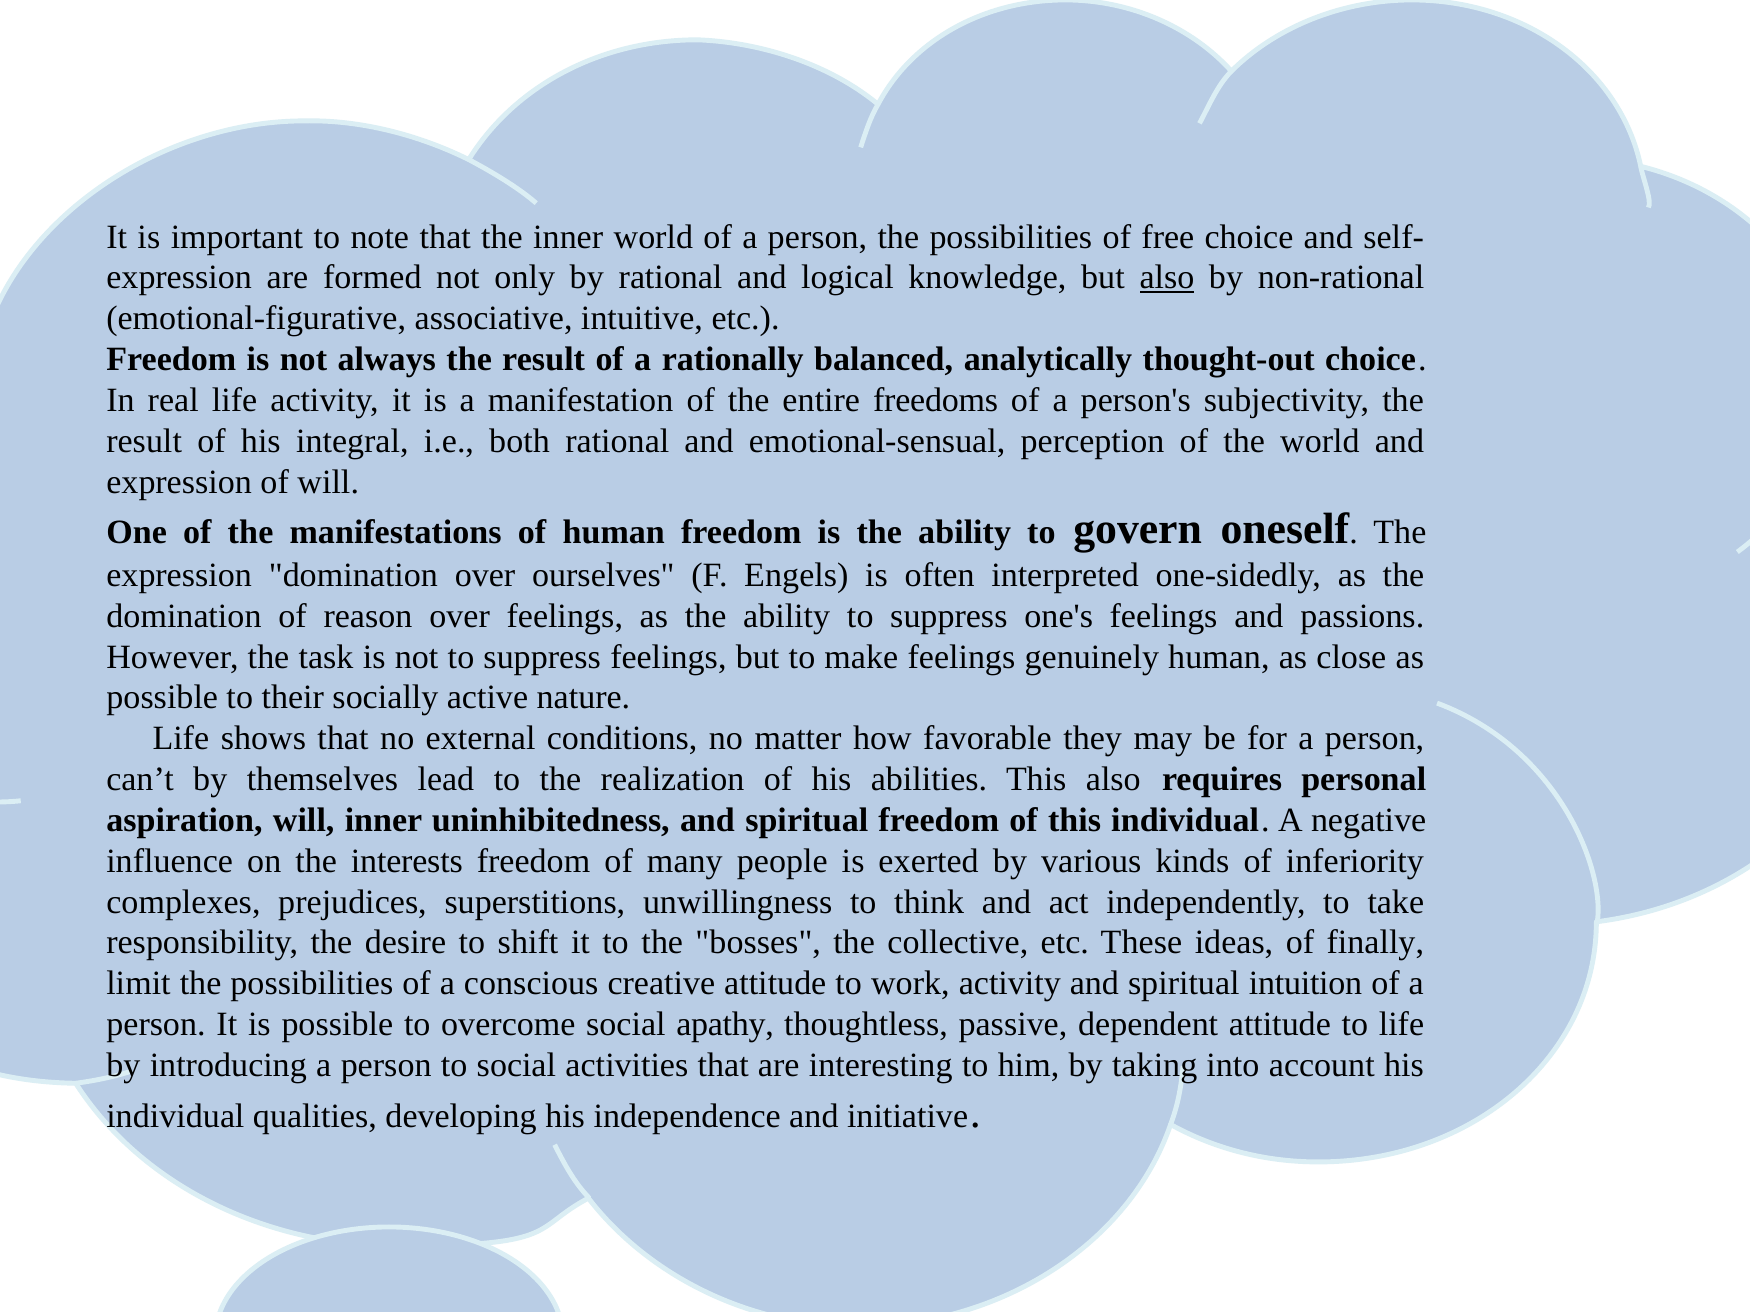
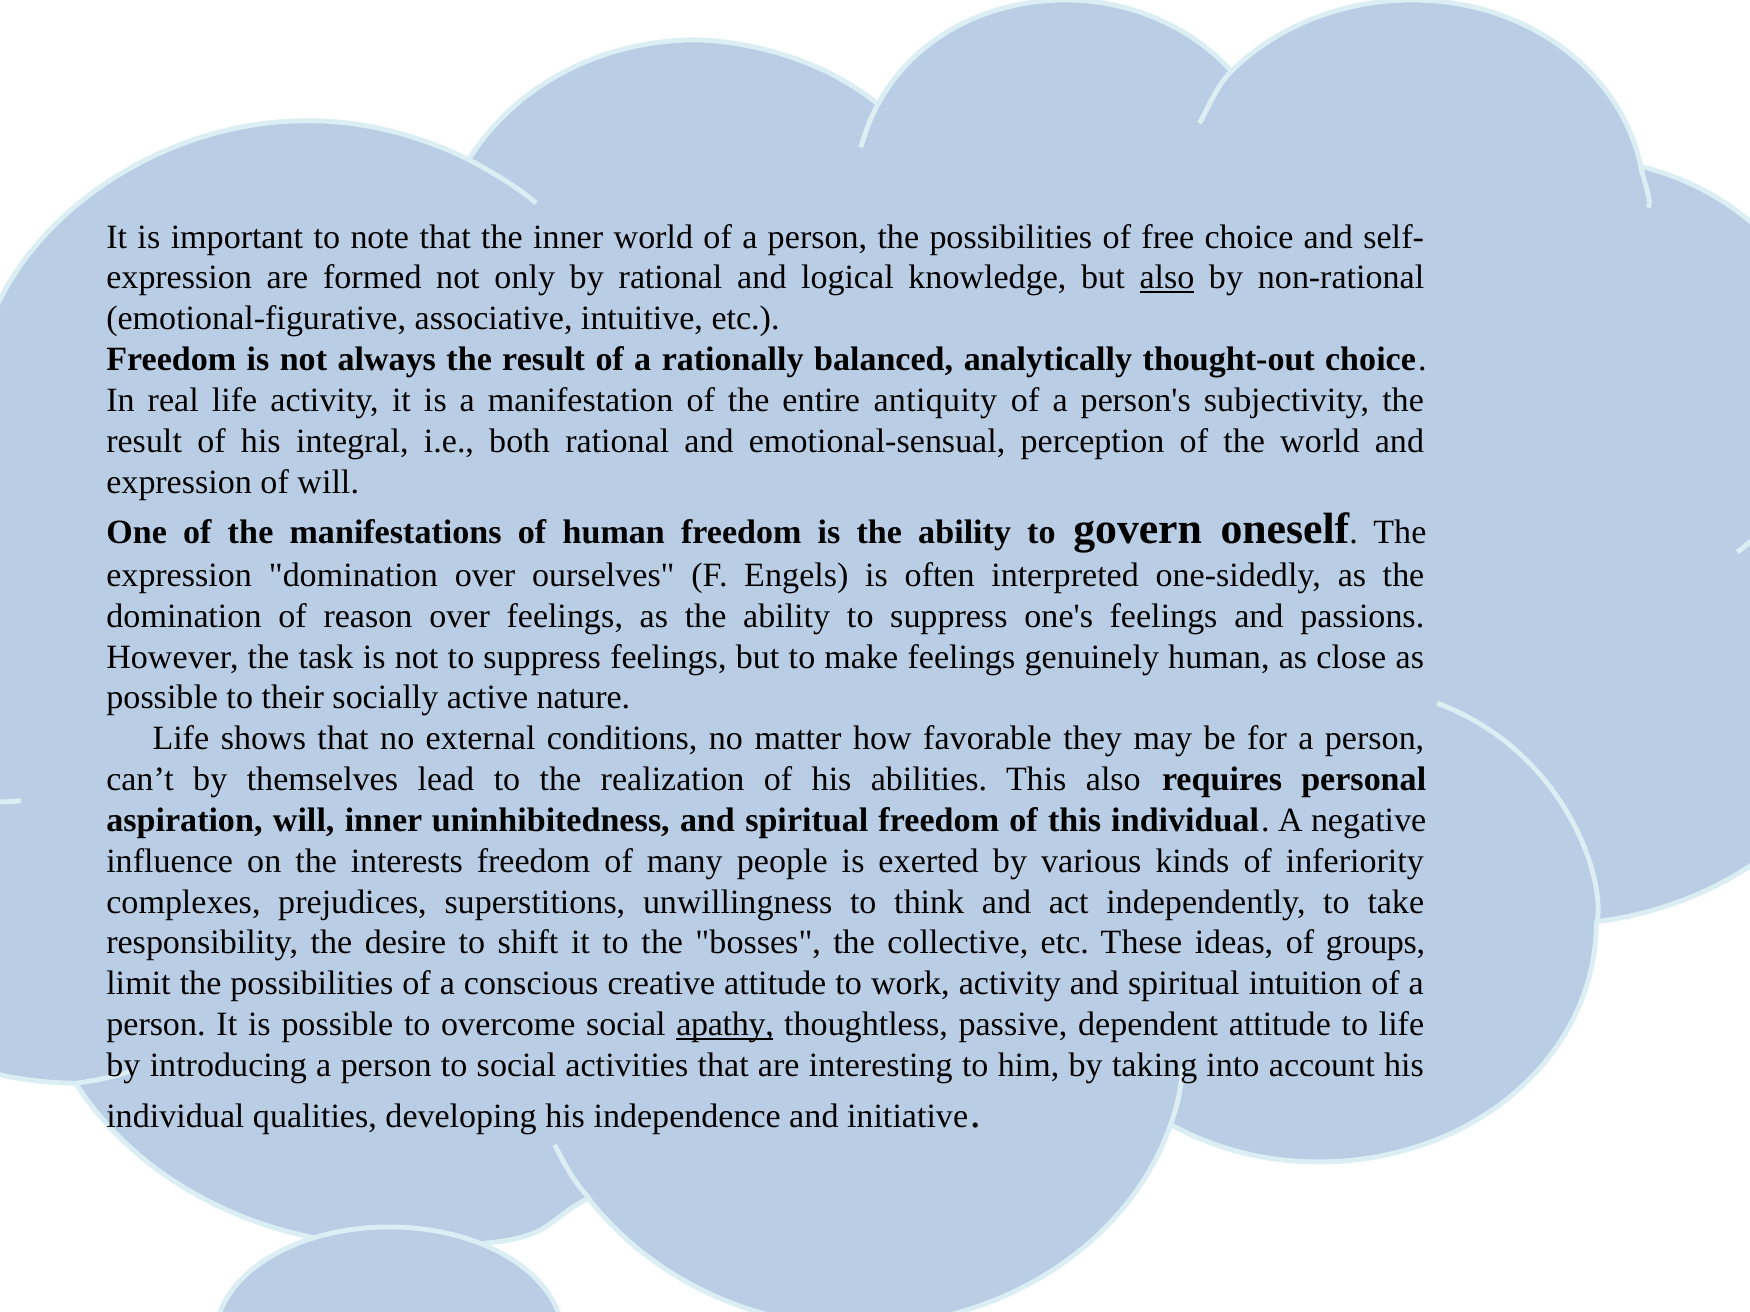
freedoms: freedoms -> antiquity
finally: finally -> groups
apathy underline: none -> present
